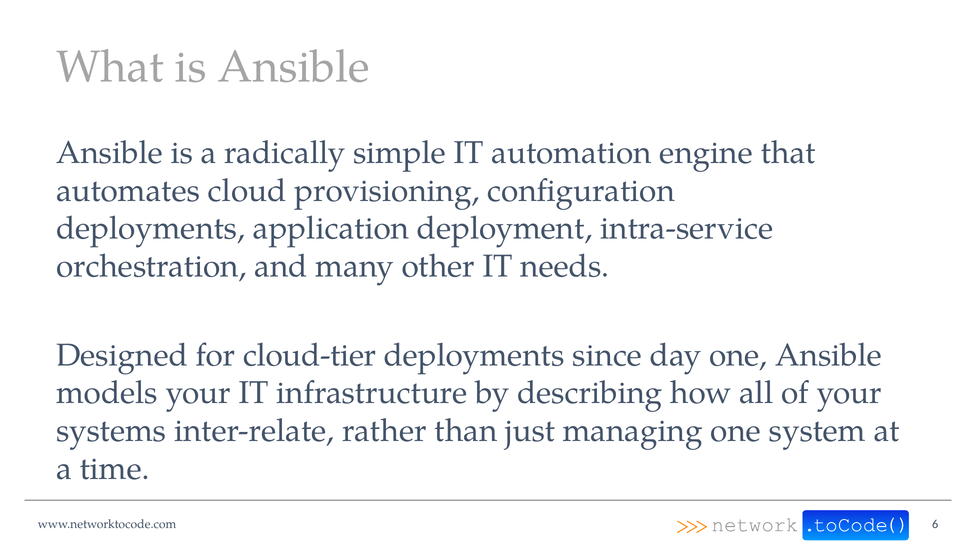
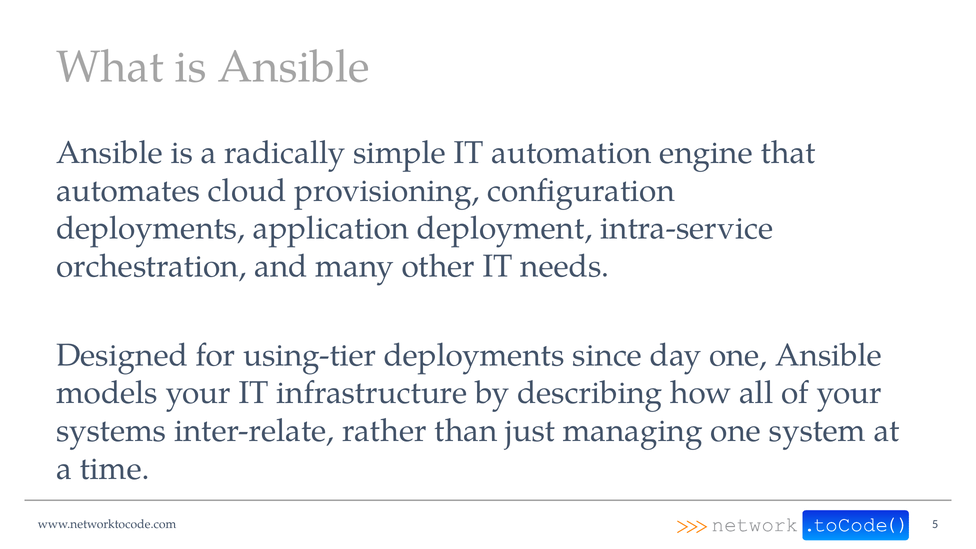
cloud-tier: cloud-tier -> using-tier
6: 6 -> 5
